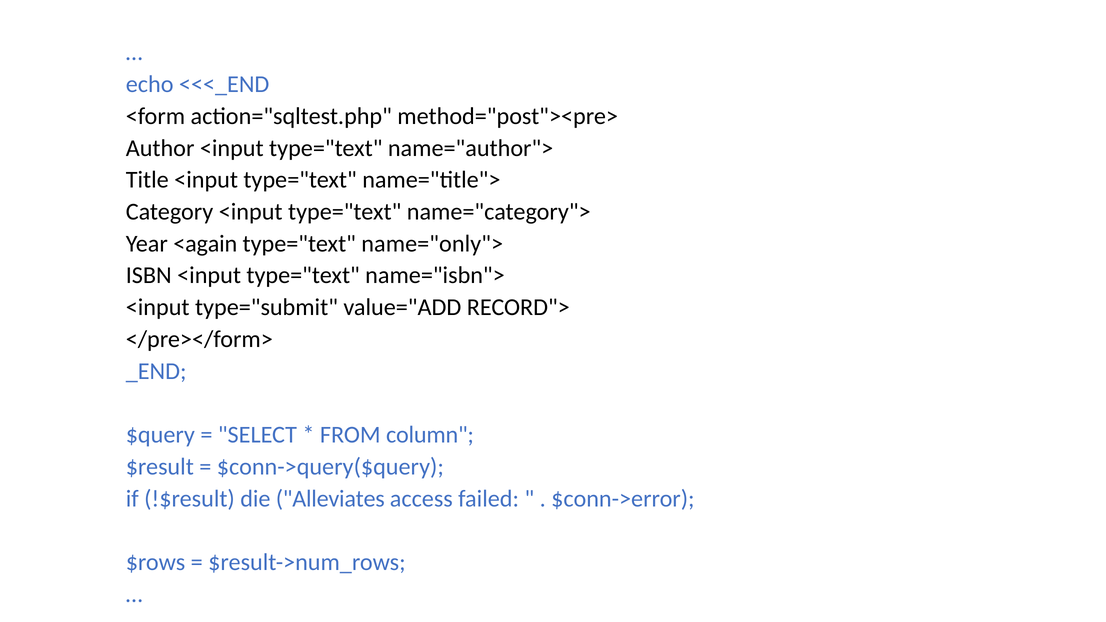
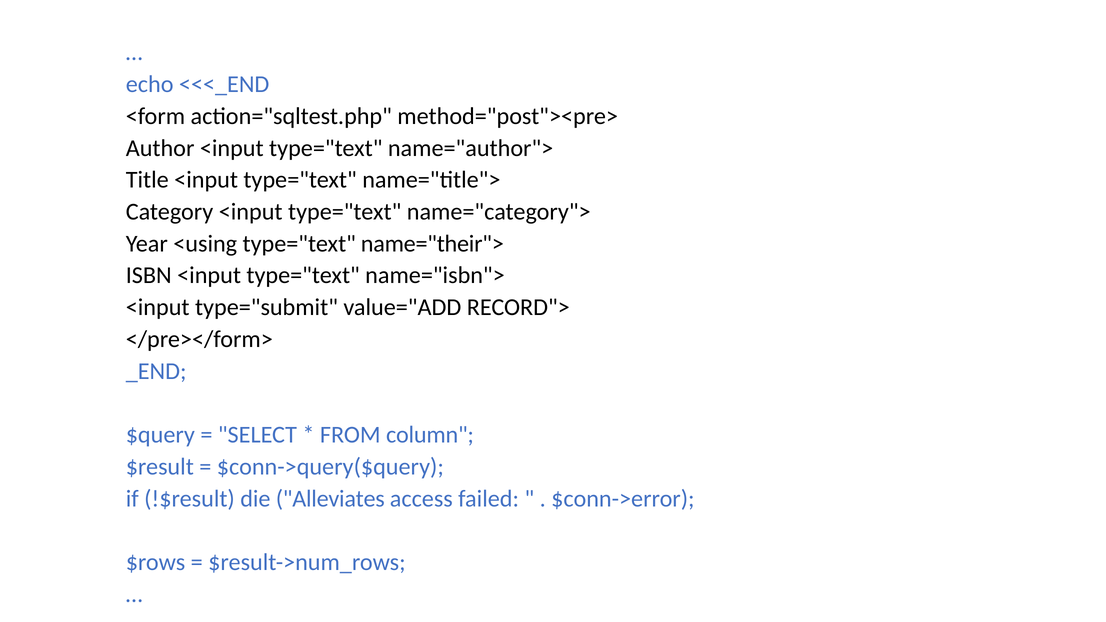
<again: <again -> <using
name="only">: name="only"> -> name="their">
